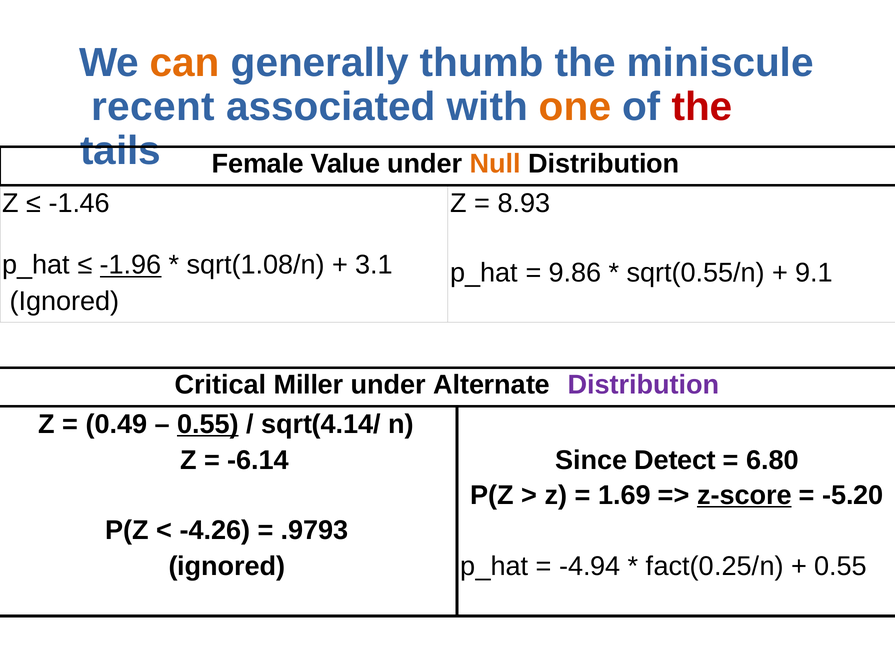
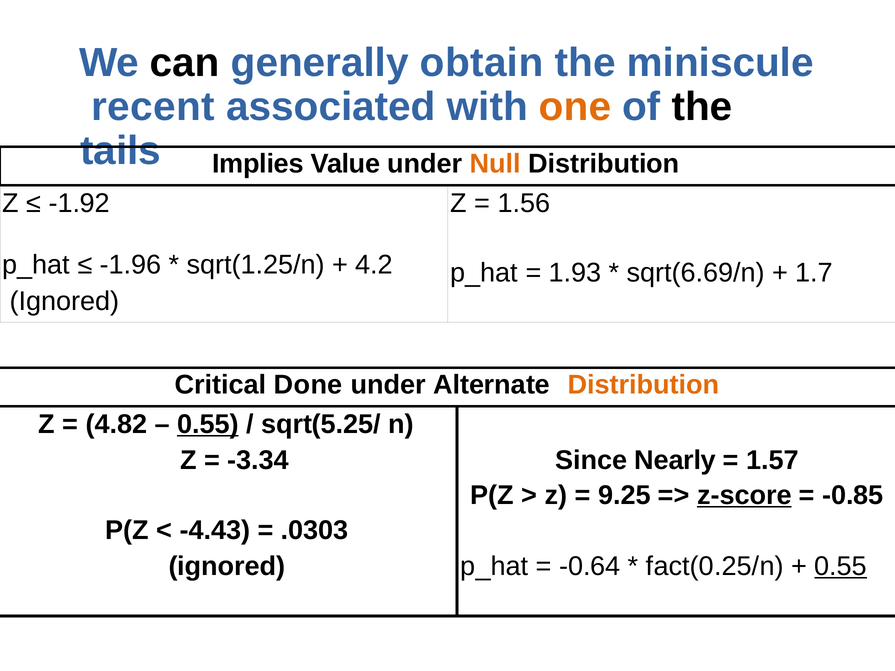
can colour: orange -> black
thumb: thumb -> obtain
the at (702, 107) colour: red -> black
Female: Female -> Implies
-1.46: -1.46 -> -1.92
8.93: 8.93 -> 1.56
-1.96 underline: present -> none
sqrt(1.08/n: sqrt(1.08/n -> sqrt(1.25/n
3.1: 3.1 -> 4.2
9.86: 9.86 -> 1.93
sqrt(0.55/n: sqrt(0.55/n -> sqrt(6.69/n
9.1: 9.1 -> 1.7
Miller: Miller -> Done
Distribution at (644, 385) colour: purple -> orange
0.49: 0.49 -> 4.82
sqrt(4.14/: sqrt(4.14/ -> sqrt(5.25/
-6.14: -6.14 -> -3.34
Detect: Detect -> Nearly
6.80: 6.80 -> 1.57
1.69: 1.69 -> 9.25
-5.20: -5.20 -> -0.85
-4.26: -4.26 -> -4.43
.9793: .9793 -> .0303
-4.94: -4.94 -> -0.64
0.55 at (841, 567) underline: none -> present
